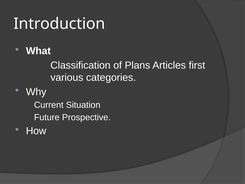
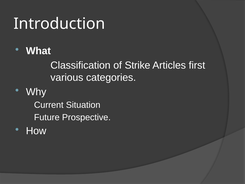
Plans: Plans -> Strike
